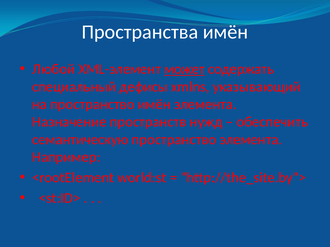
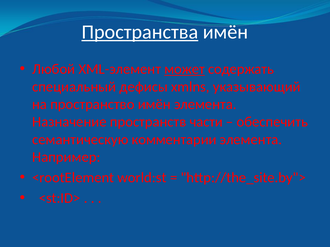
Пространства underline: none -> present
нужд: нужд -> части
семантическую пространство: пространство -> комментарии
